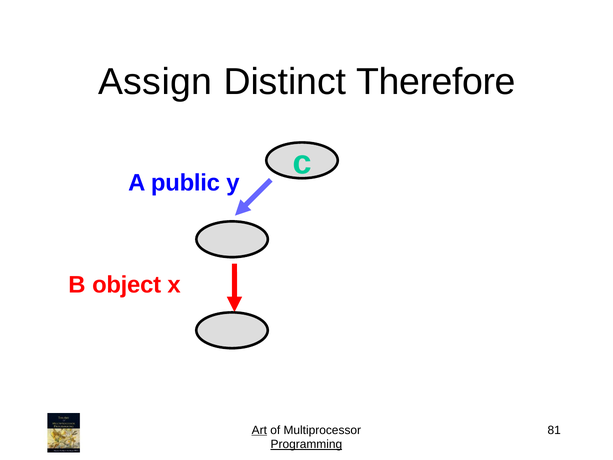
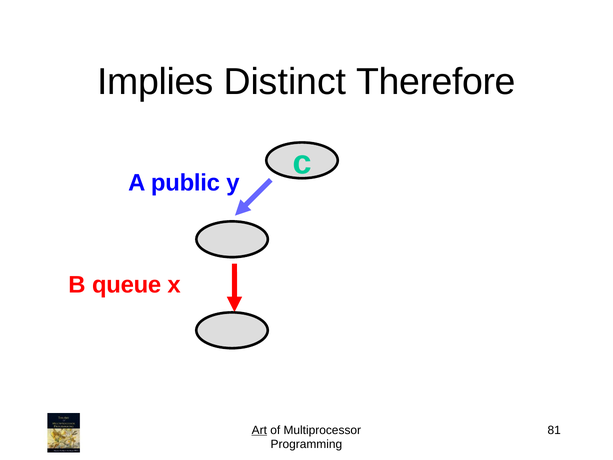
Assign: Assign -> Implies
object: object -> queue
Programming underline: present -> none
